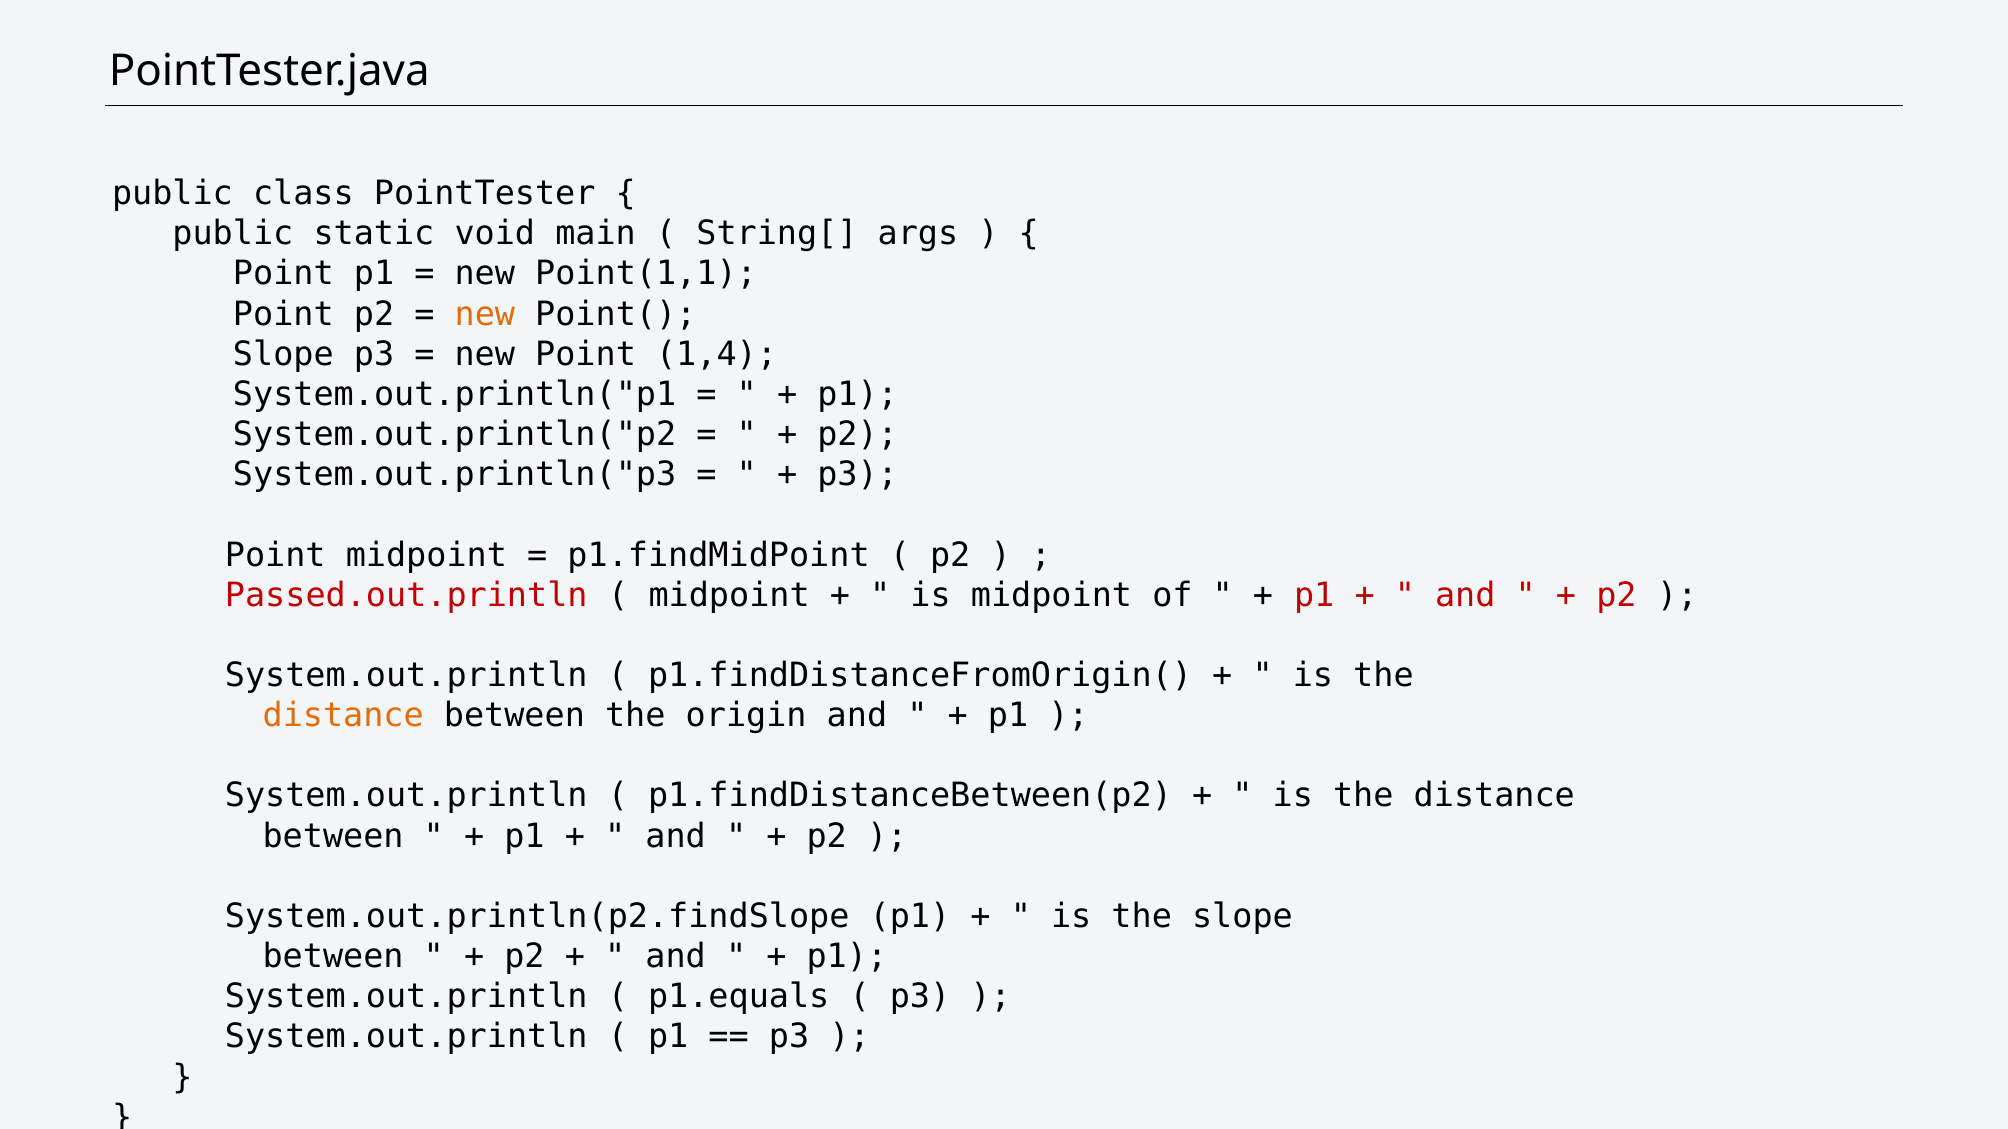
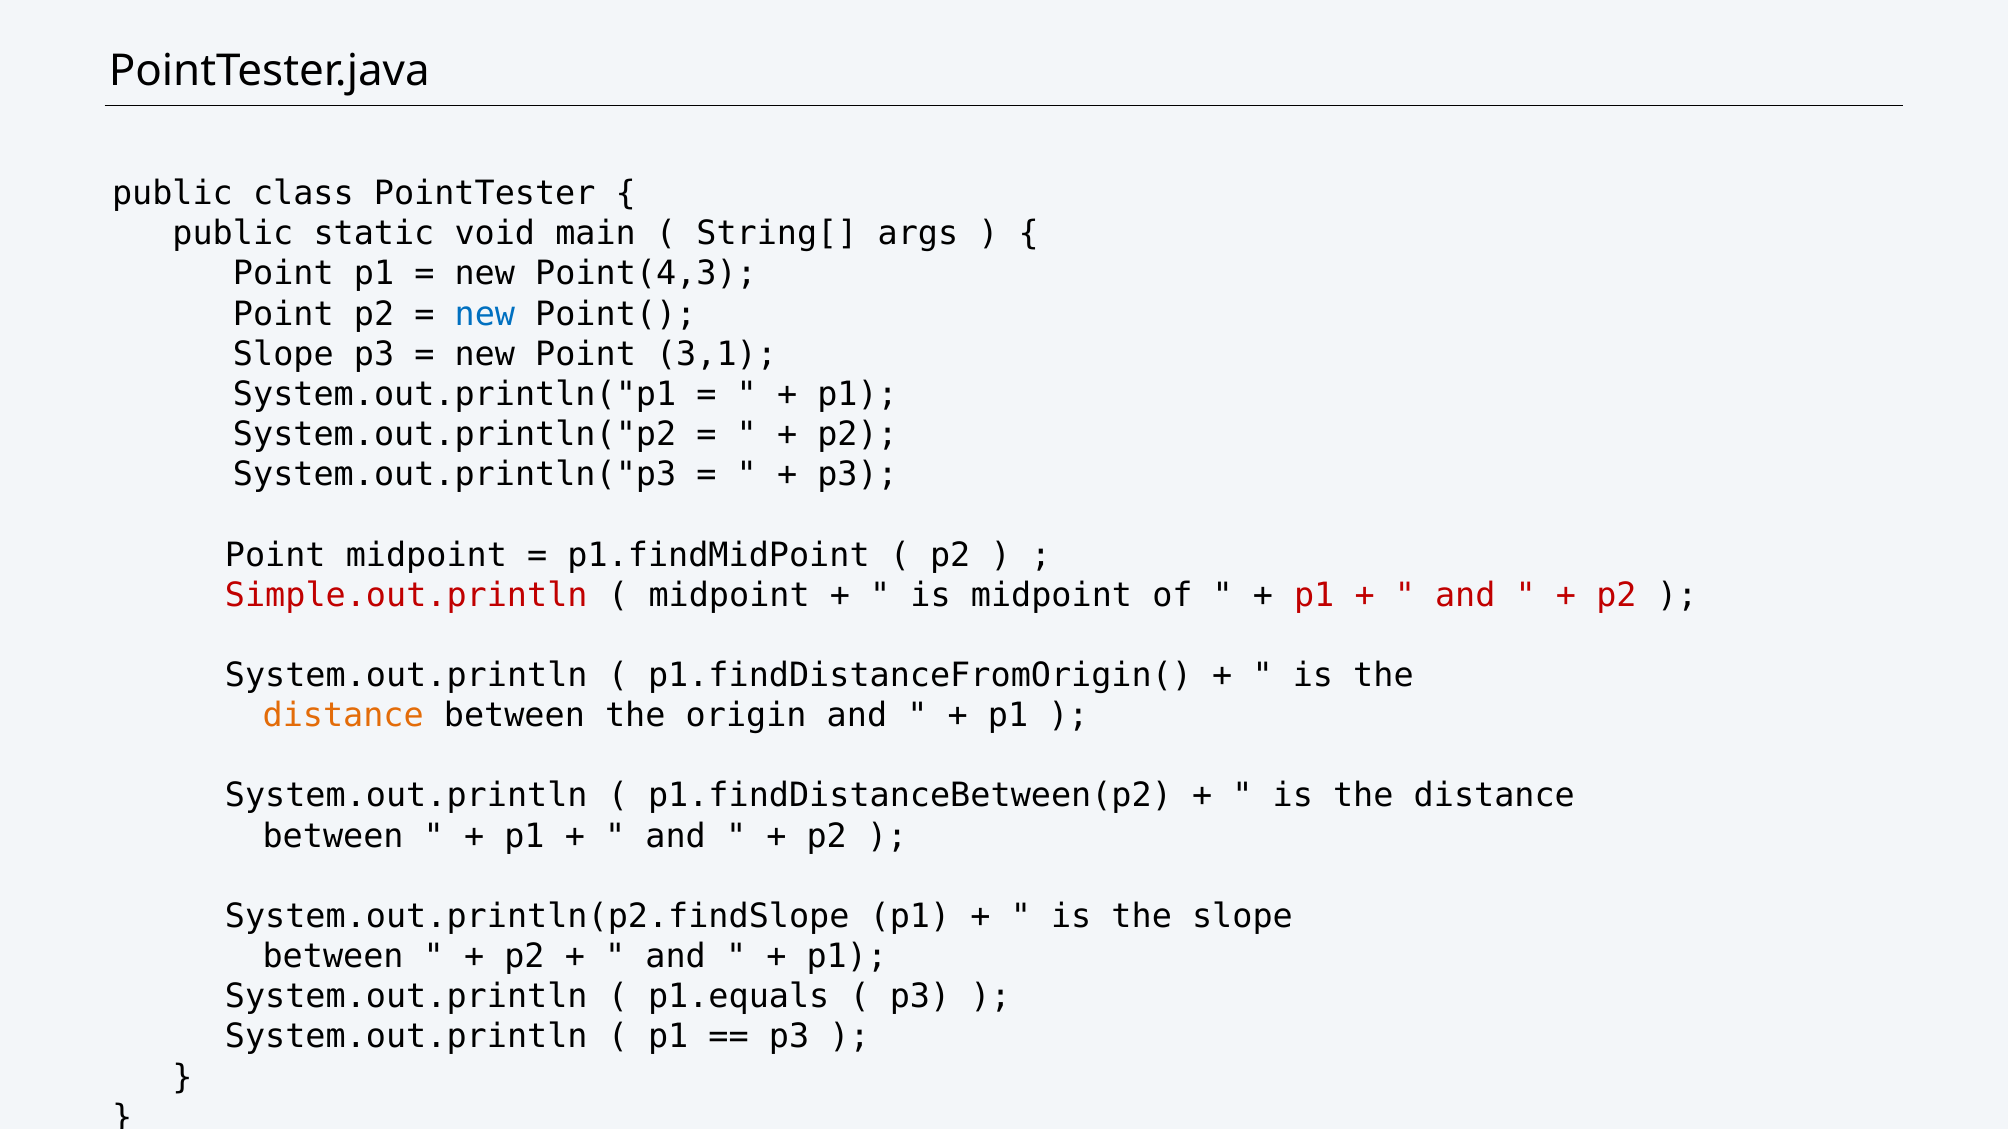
Point(1,1: Point(1,1 -> Point(4,3
new at (485, 314) colour: orange -> blue
1,4: 1,4 -> 3,1
Passed.out.println: Passed.out.println -> Simple.out.println
